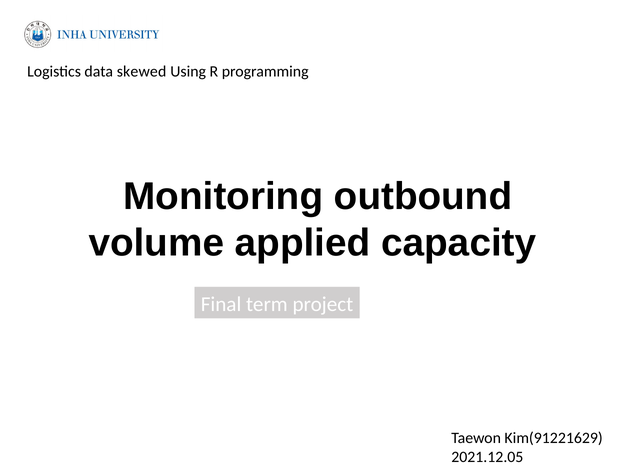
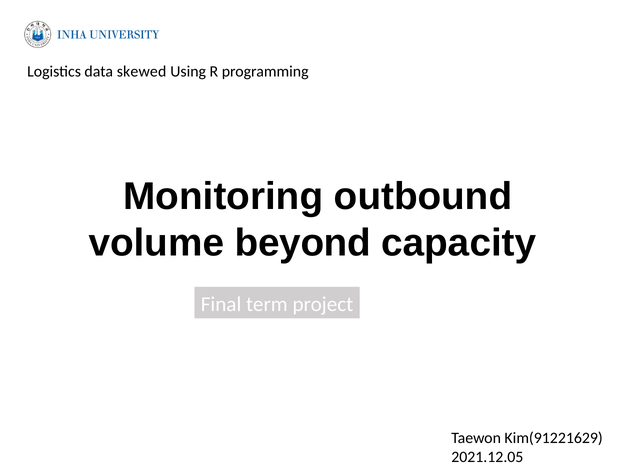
applied: applied -> beyond
